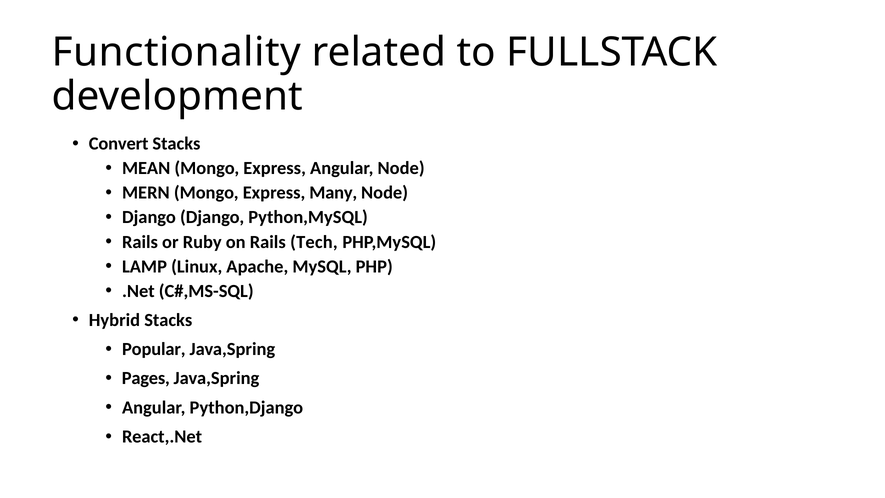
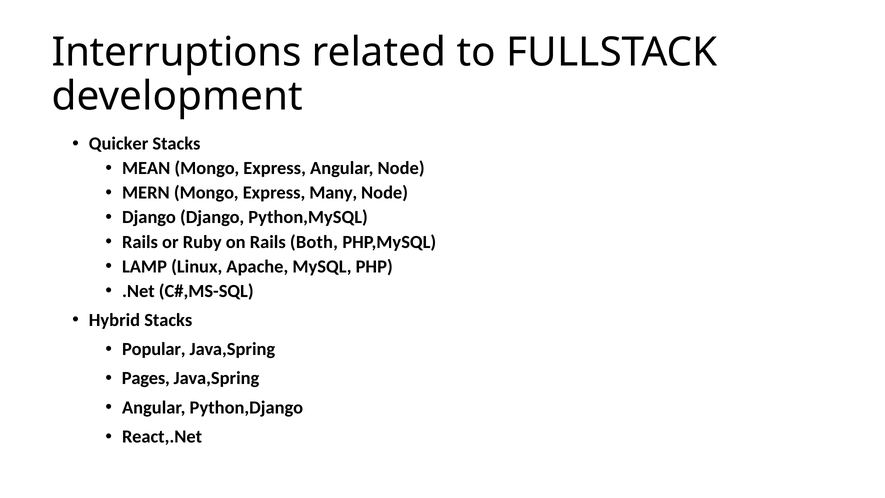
Functionality: Functionality -> Interruptions
Convert: Convert -> Quicker
Tech: Tech -> Both
